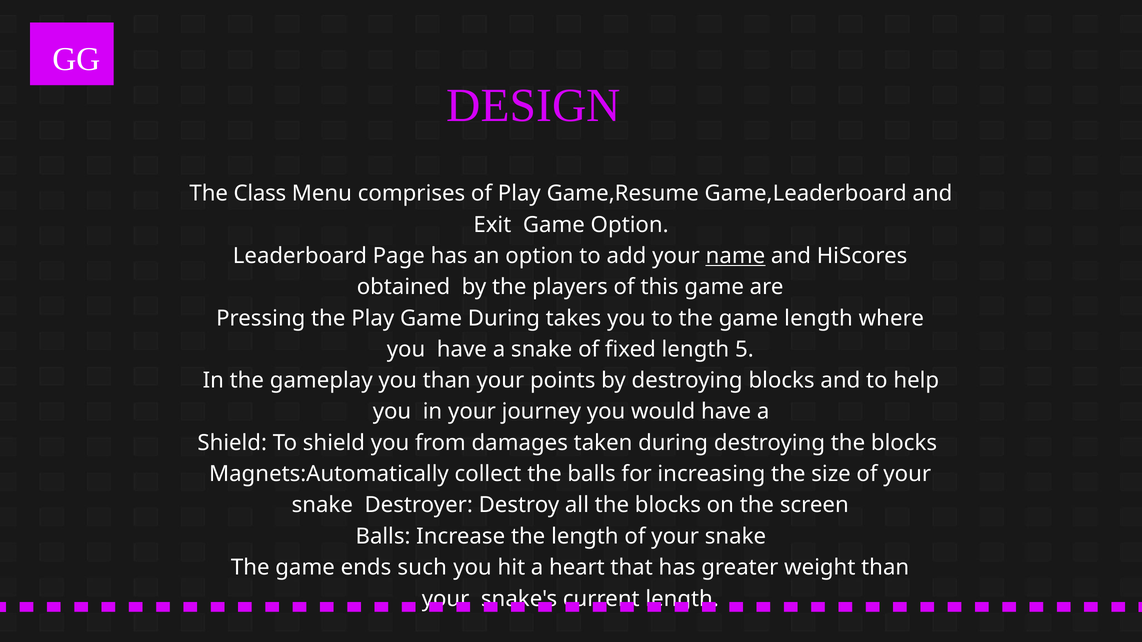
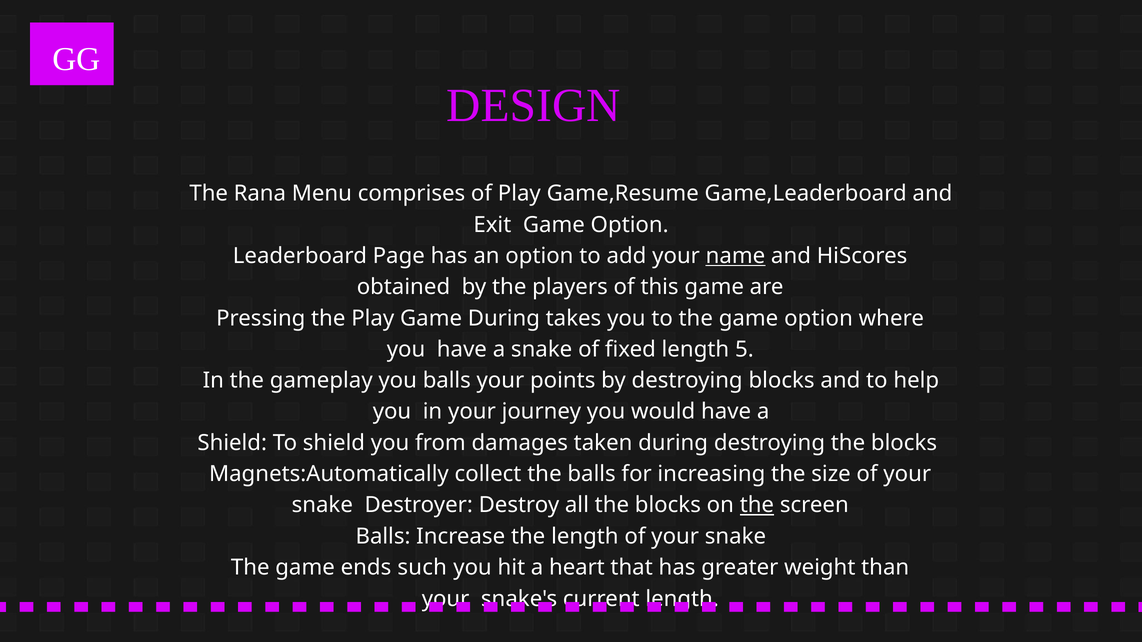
Class: Class -> Rana
the game length: length -> option
you than: than -> balls
the at (757, 505) underline: none -> present
